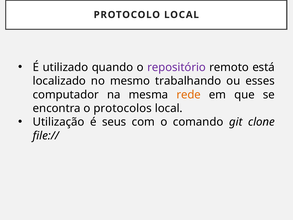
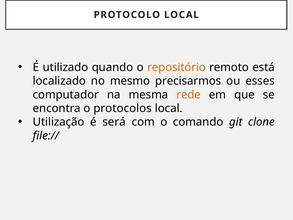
repositório colour: purple -> orange
trabalhando: trabalhando -> precisarmos
seus: seus -> será
